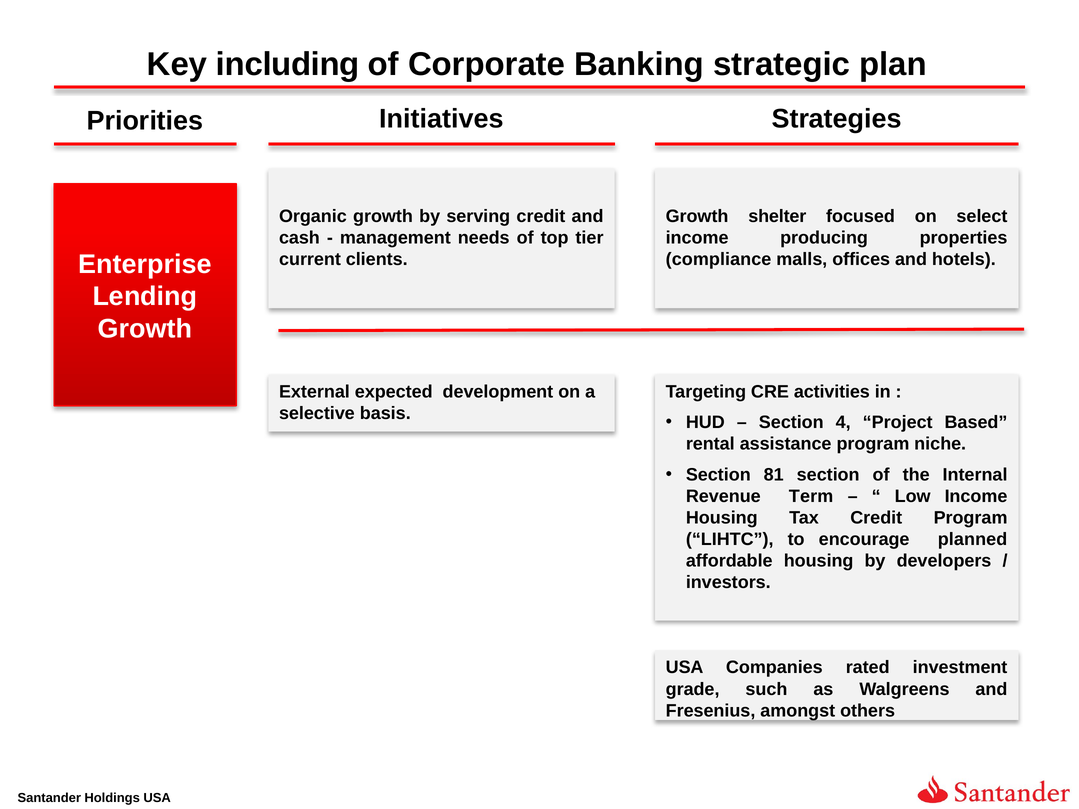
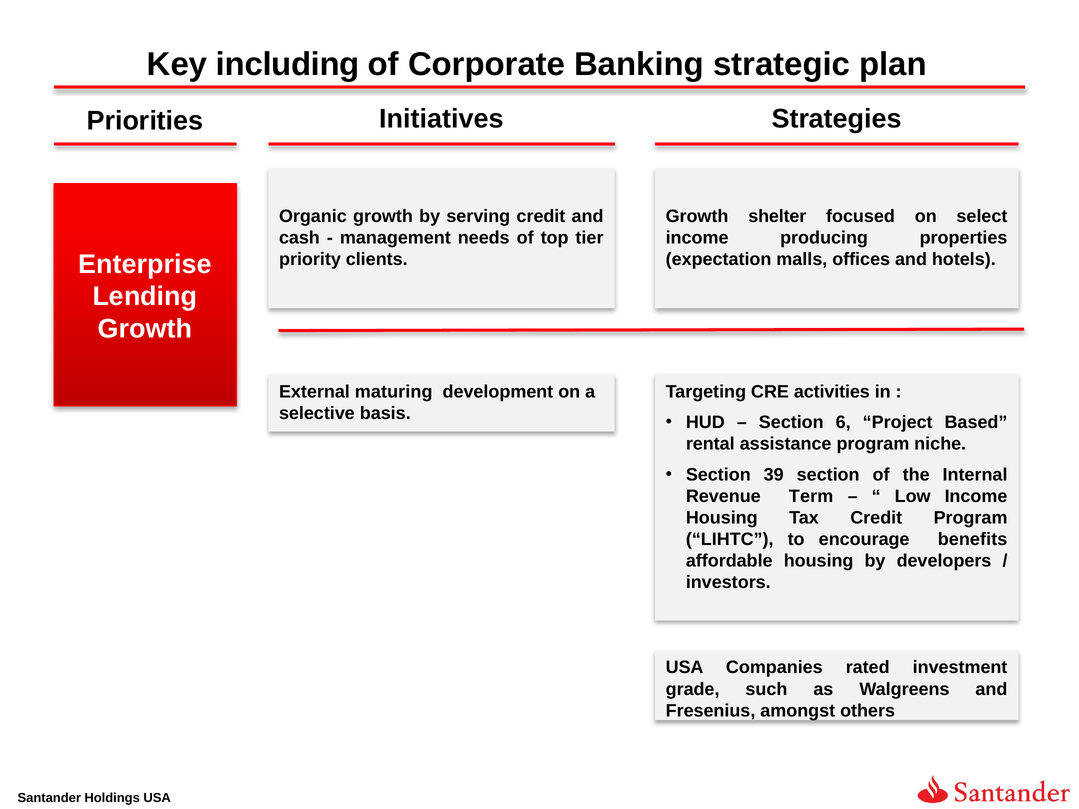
current: current -> priority
compliance: compliance -> expectation
expected: expected -> maturing
4: 4 -> 6
81: 81 -> 39
planned: planned -> benefits
